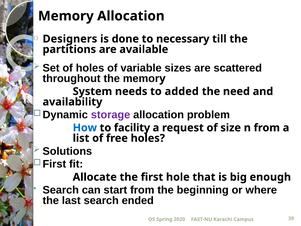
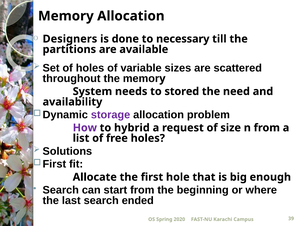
added: added -> stored
How colour: blue -> purple
facility: facility -> hybrid
